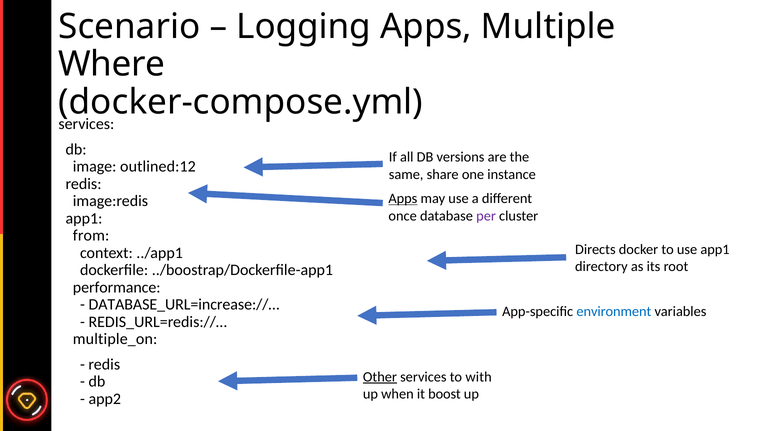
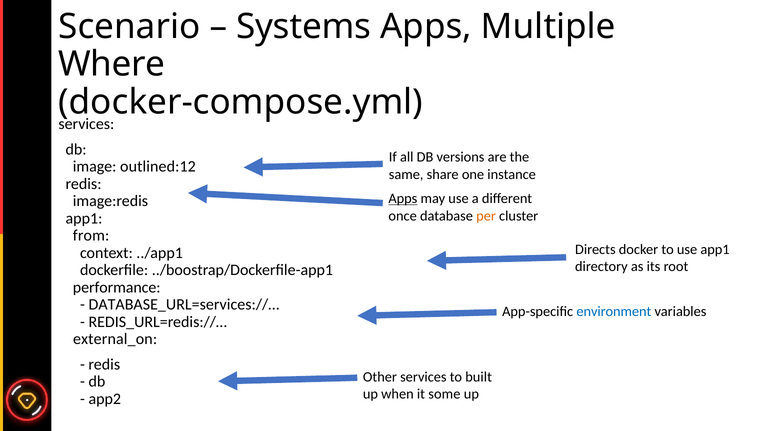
Logging: Logging -> Systems
per colour: purple -> orange
DATABASE_URL=increase://…: DATABASE_URL=increase://… -> DATABASE_URL=services://…
multiple_on: multiple_on -> external_on
Other underline: present -> none
with: with -> built
boost: boost -> some
